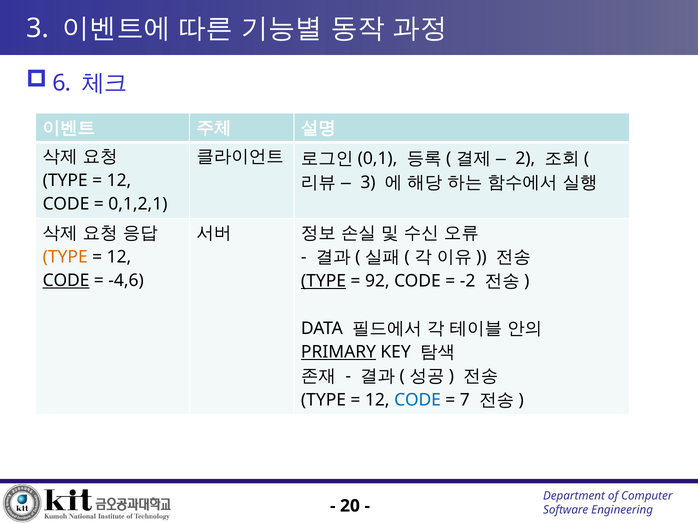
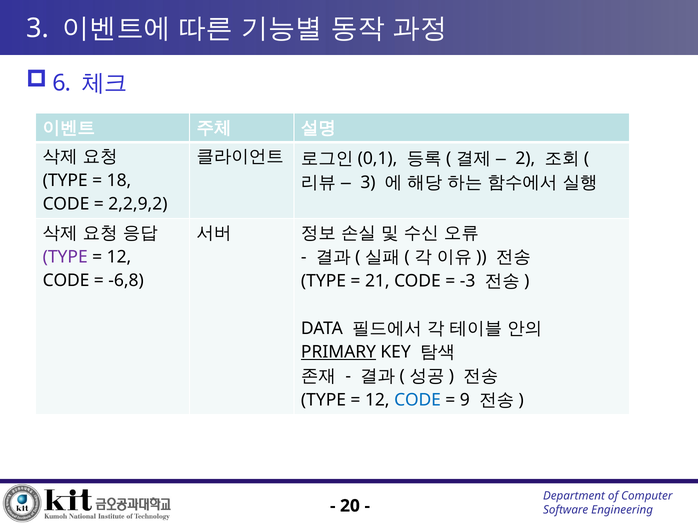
12 at (119, 181): 12 -> 18
0,1,2,1: 0,1,2,1 -> 2,2,9,2
TYPE at (65, 257) colour: orange -> purple
CODE at (66, 281) underline: present -> none
-4,6: -4,6 -> -6,8
TYPE at (324, 281) underline: present -> none
92: 92 -> 21
-2: -2 -> -3
7: 7 -> 9
